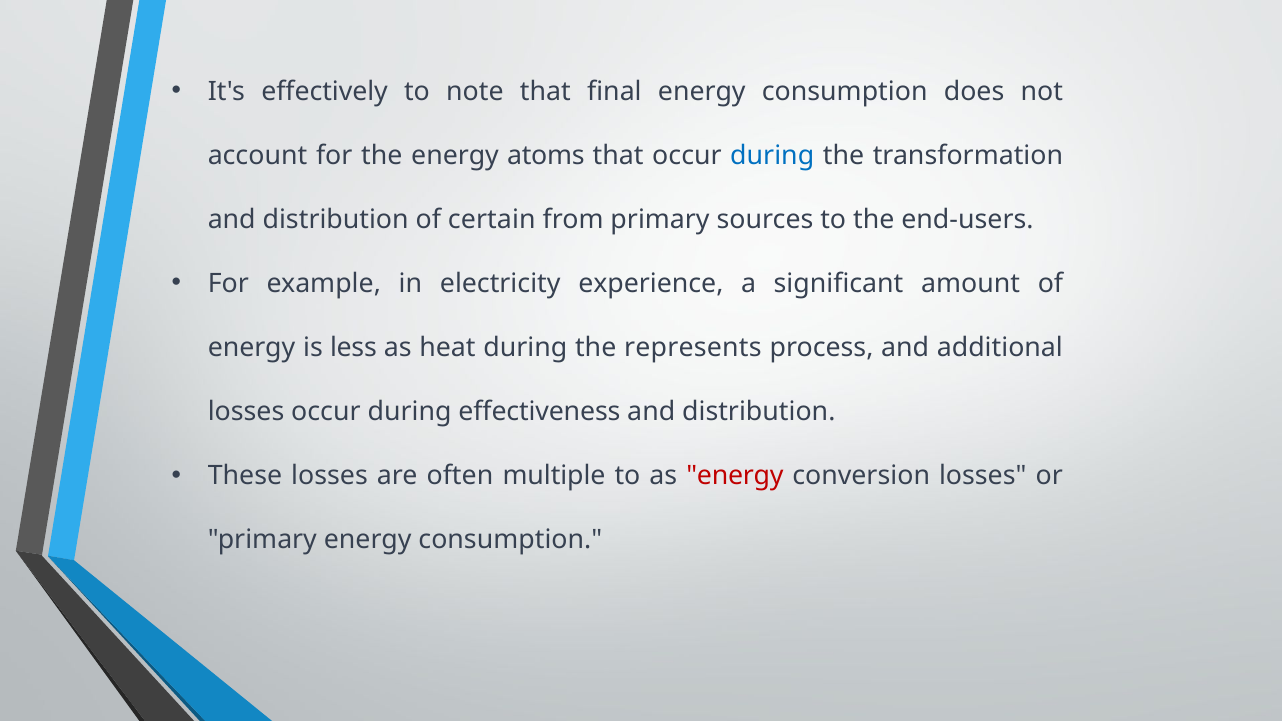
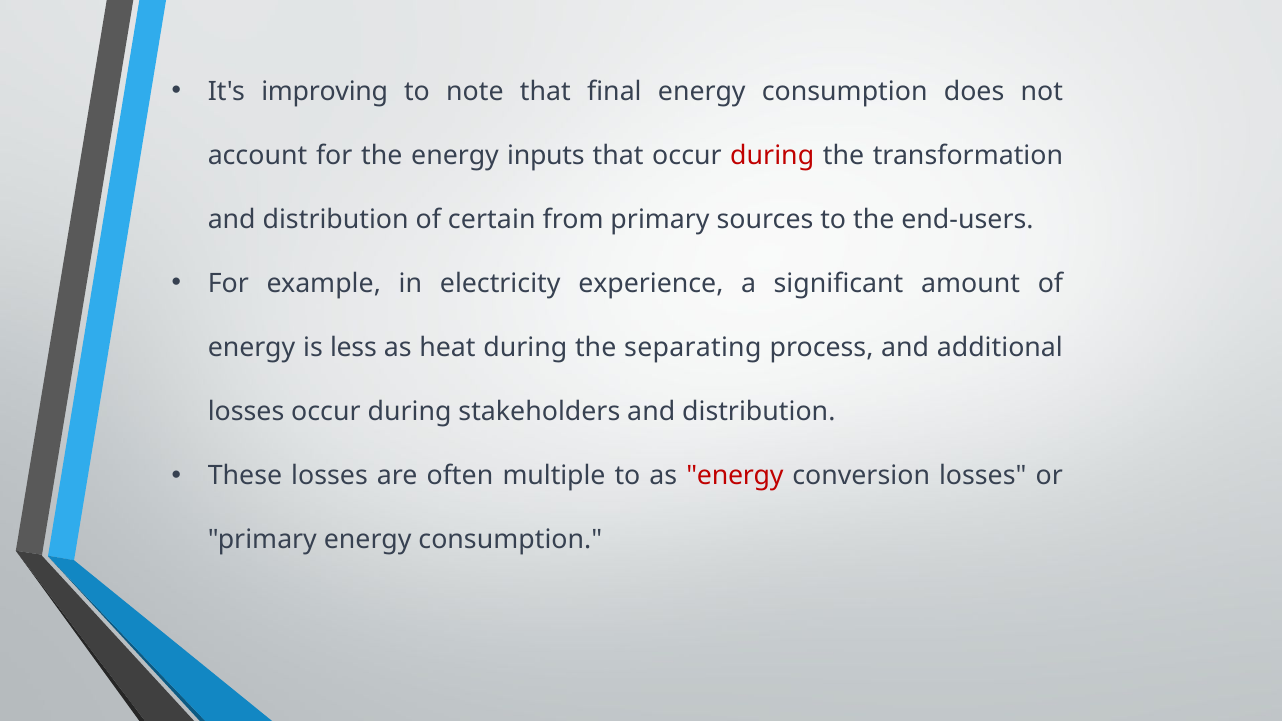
effectively: effectively -> improving
atoms: atoms -> inputs
during at (772, 155) colour: blue -> red
represents: represents -> separating
effectiveness: effectiveness -> stakeholders
